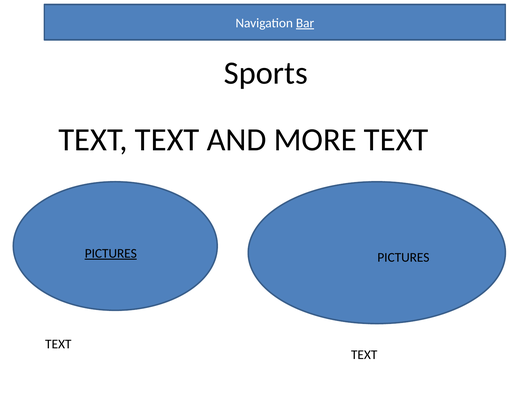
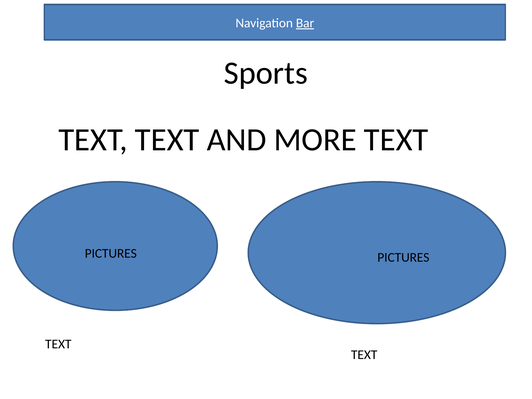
PICTURES at (111, 253) underline: present -> none
